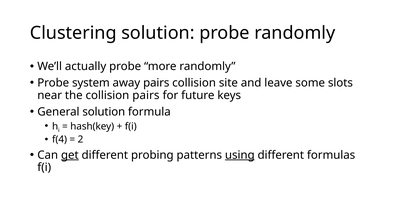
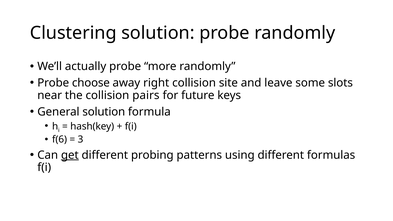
system: system -> choose
away pairs: pairs -> right
f(4: f(4 -> f(6
2: 2 -> 3
using underline: present -> none
